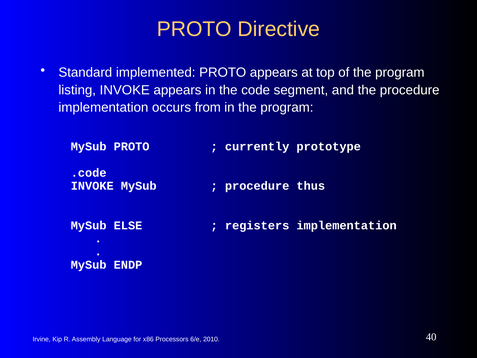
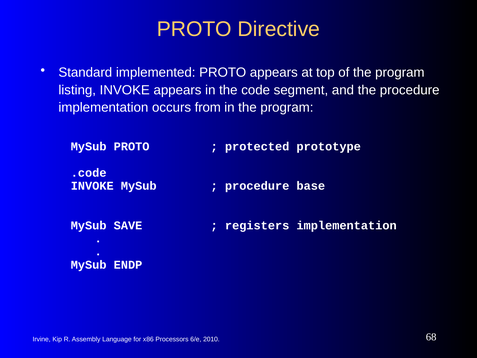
currently: currently -> protected
thus: thus -> base
ELSE: ELSE -> SAVE
40: 40 -> 68
